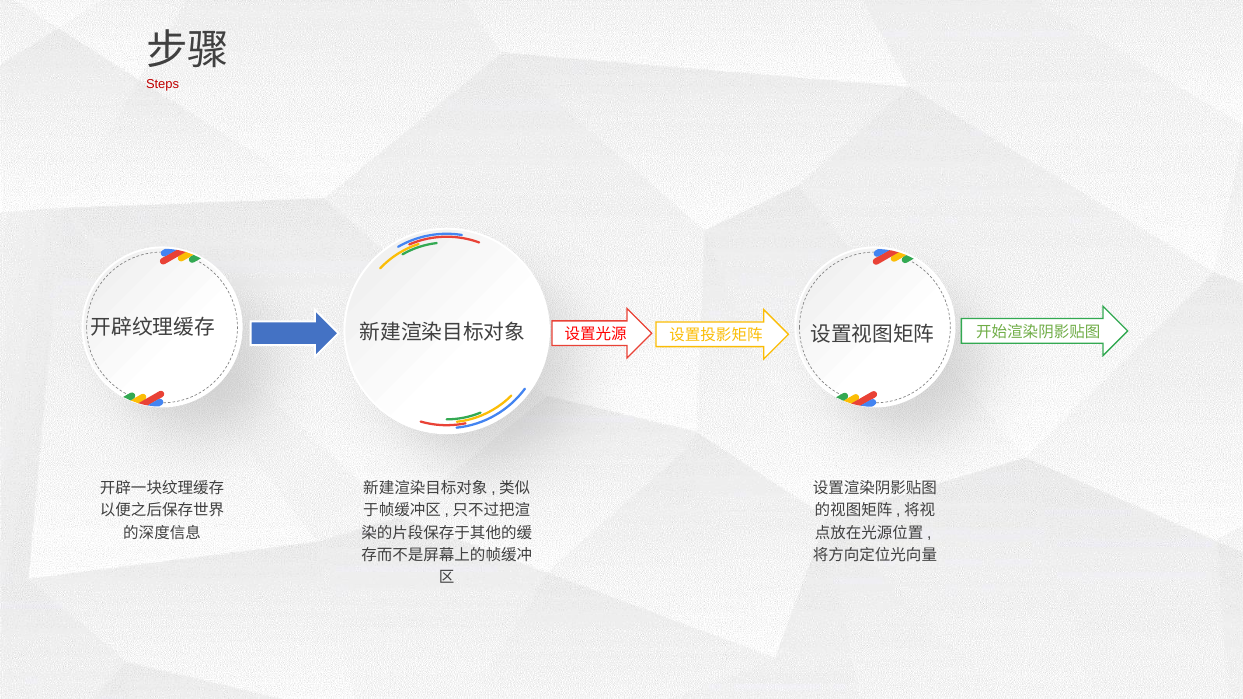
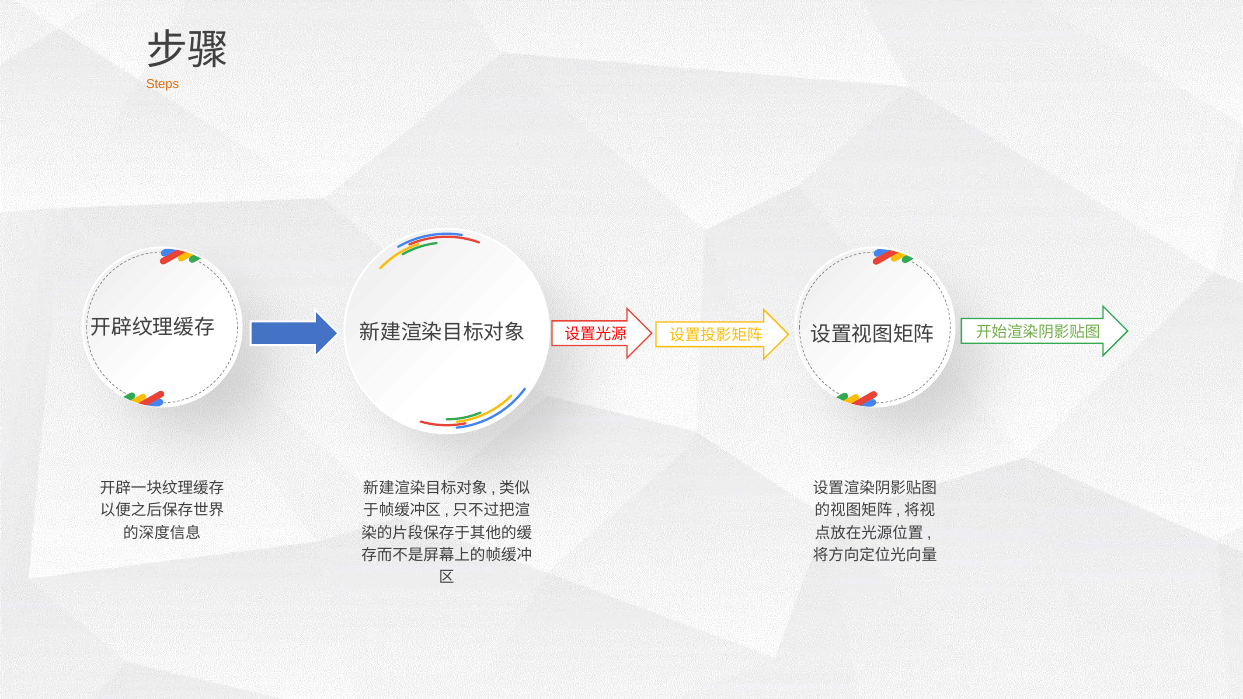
Steps colour: red -> orange
